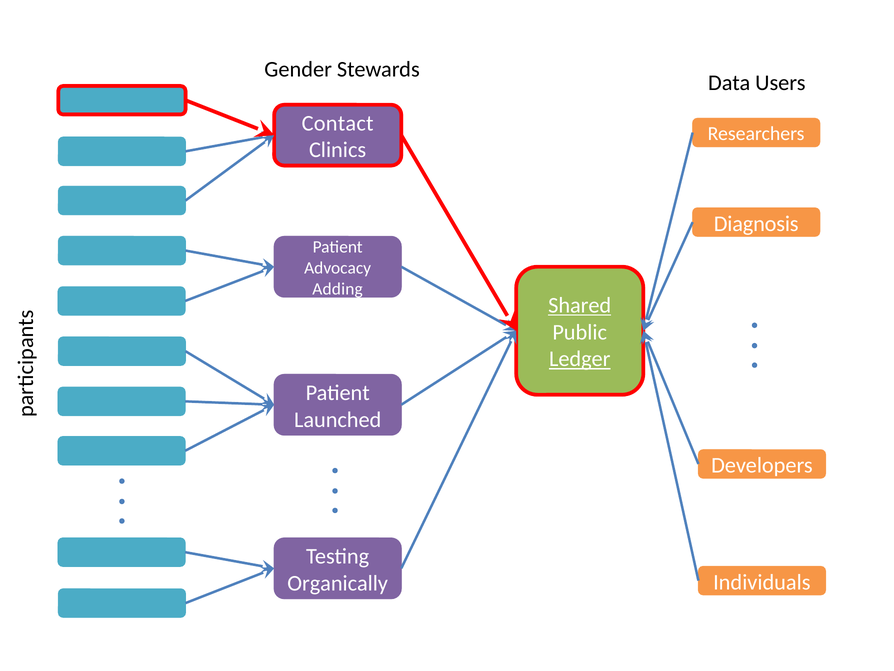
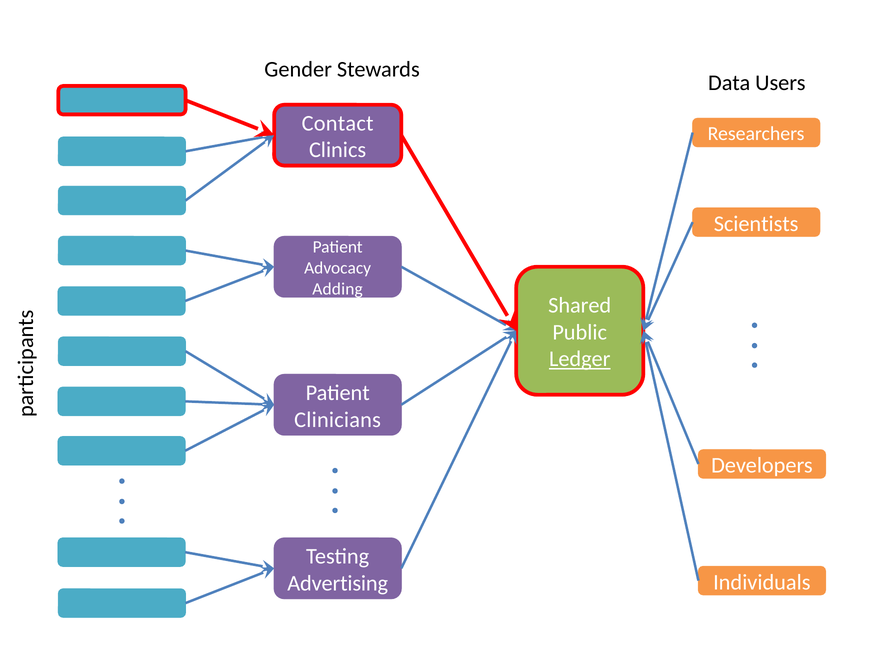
Diagnosis: Diagnosis -> Scientists
Shared underline: present -> none
Launched: Launched -> Clinicians
Organically: Organically -> Advertising
